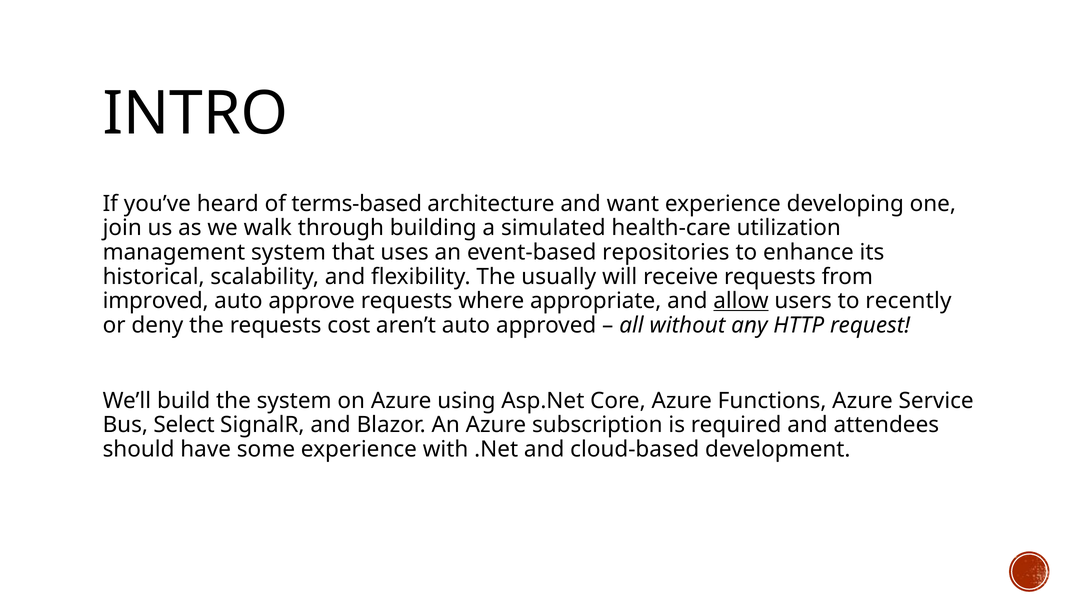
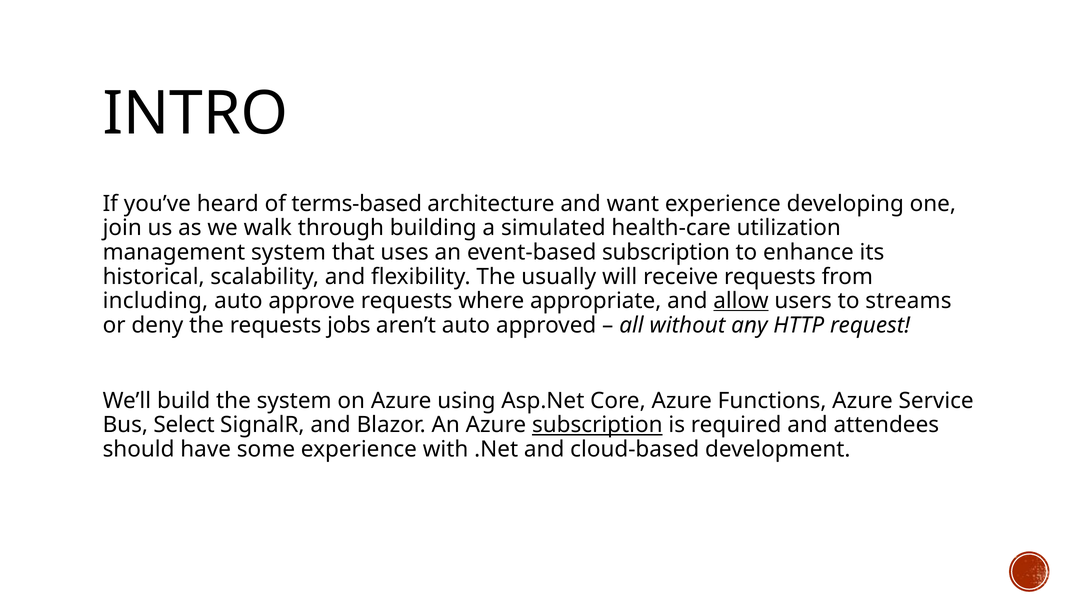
event-based repositories: repositories -> subscription
improved: improved -> including
recently: recently -> streams
cost: cost -> jobs
subscription at (597, 425) underline: none -> present
